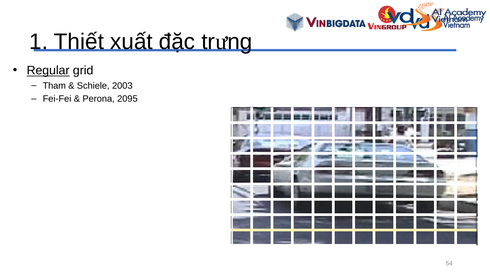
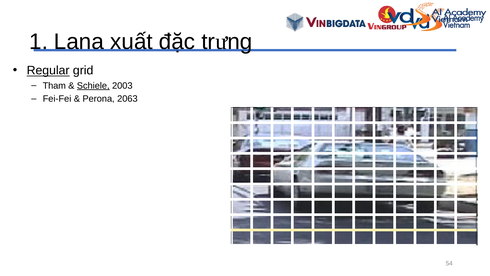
Thiết: Thiết -> Lana
Schiele underline: none -> present
2095: 2095 -> 2063
